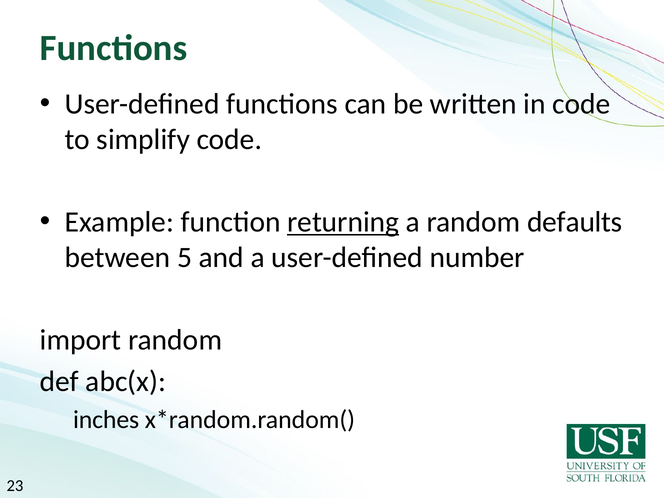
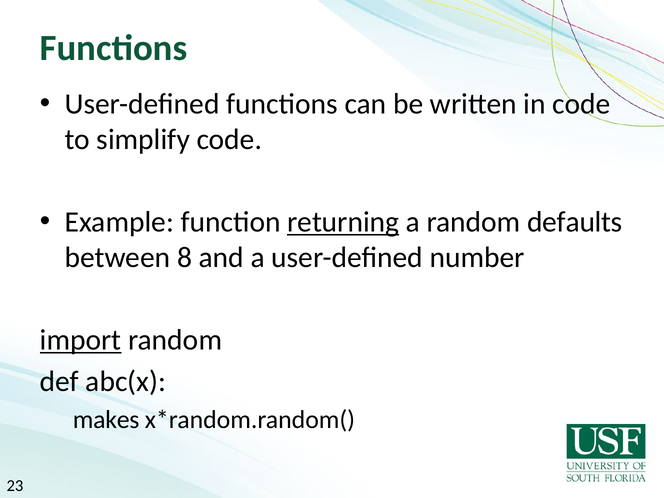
5: 5 -> 8
import underline: none -> present
inches: inches -> makes
